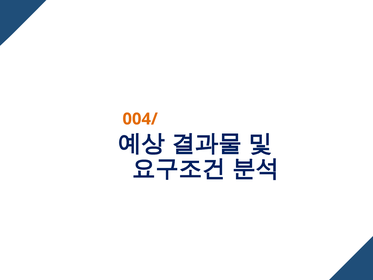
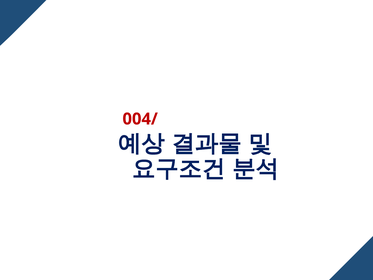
004/ colour: orange -> red
